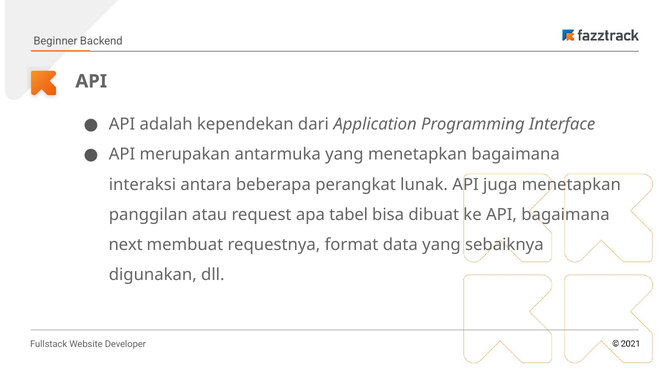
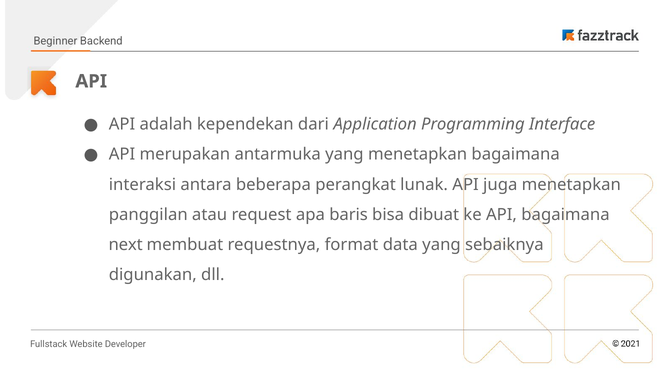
tabel: tabel -> baris
